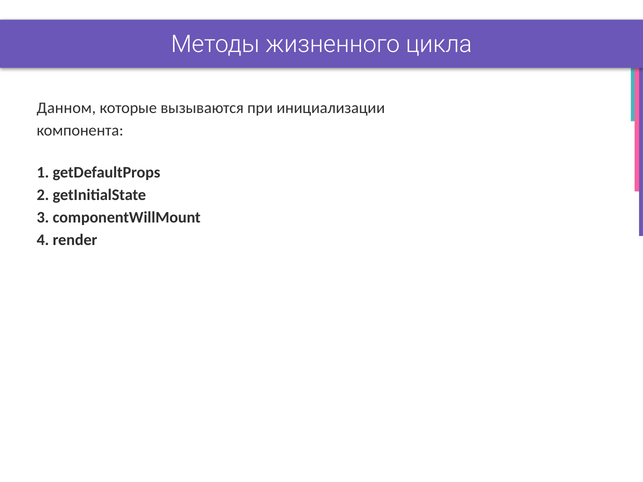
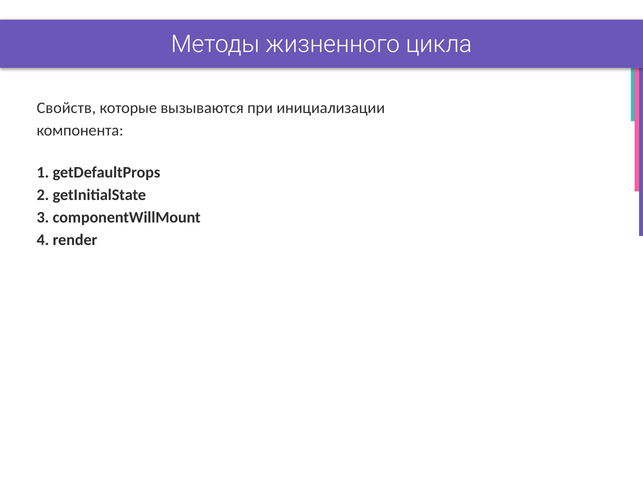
Данном: Данном -> Свойств
